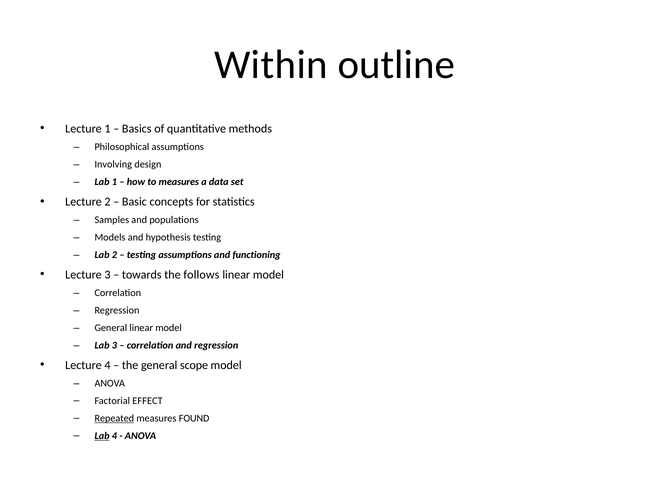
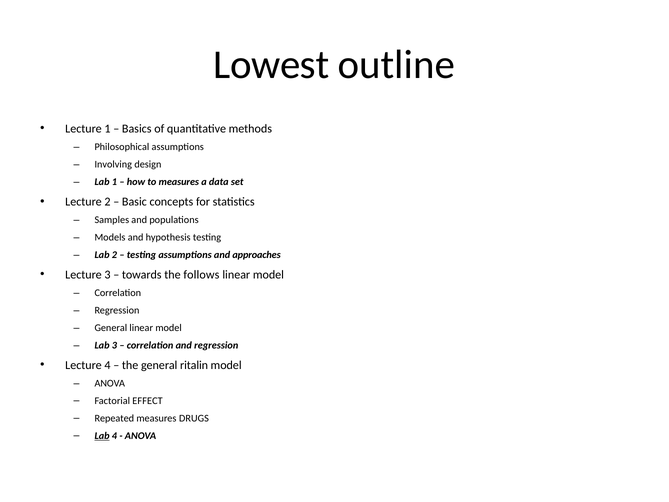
Within: Within -> Lowest
functioning: functioning -> approaches
scope: scope -> ritalin
Repeated underline: present -> none
FOUND: FOUND -> DRUGS
